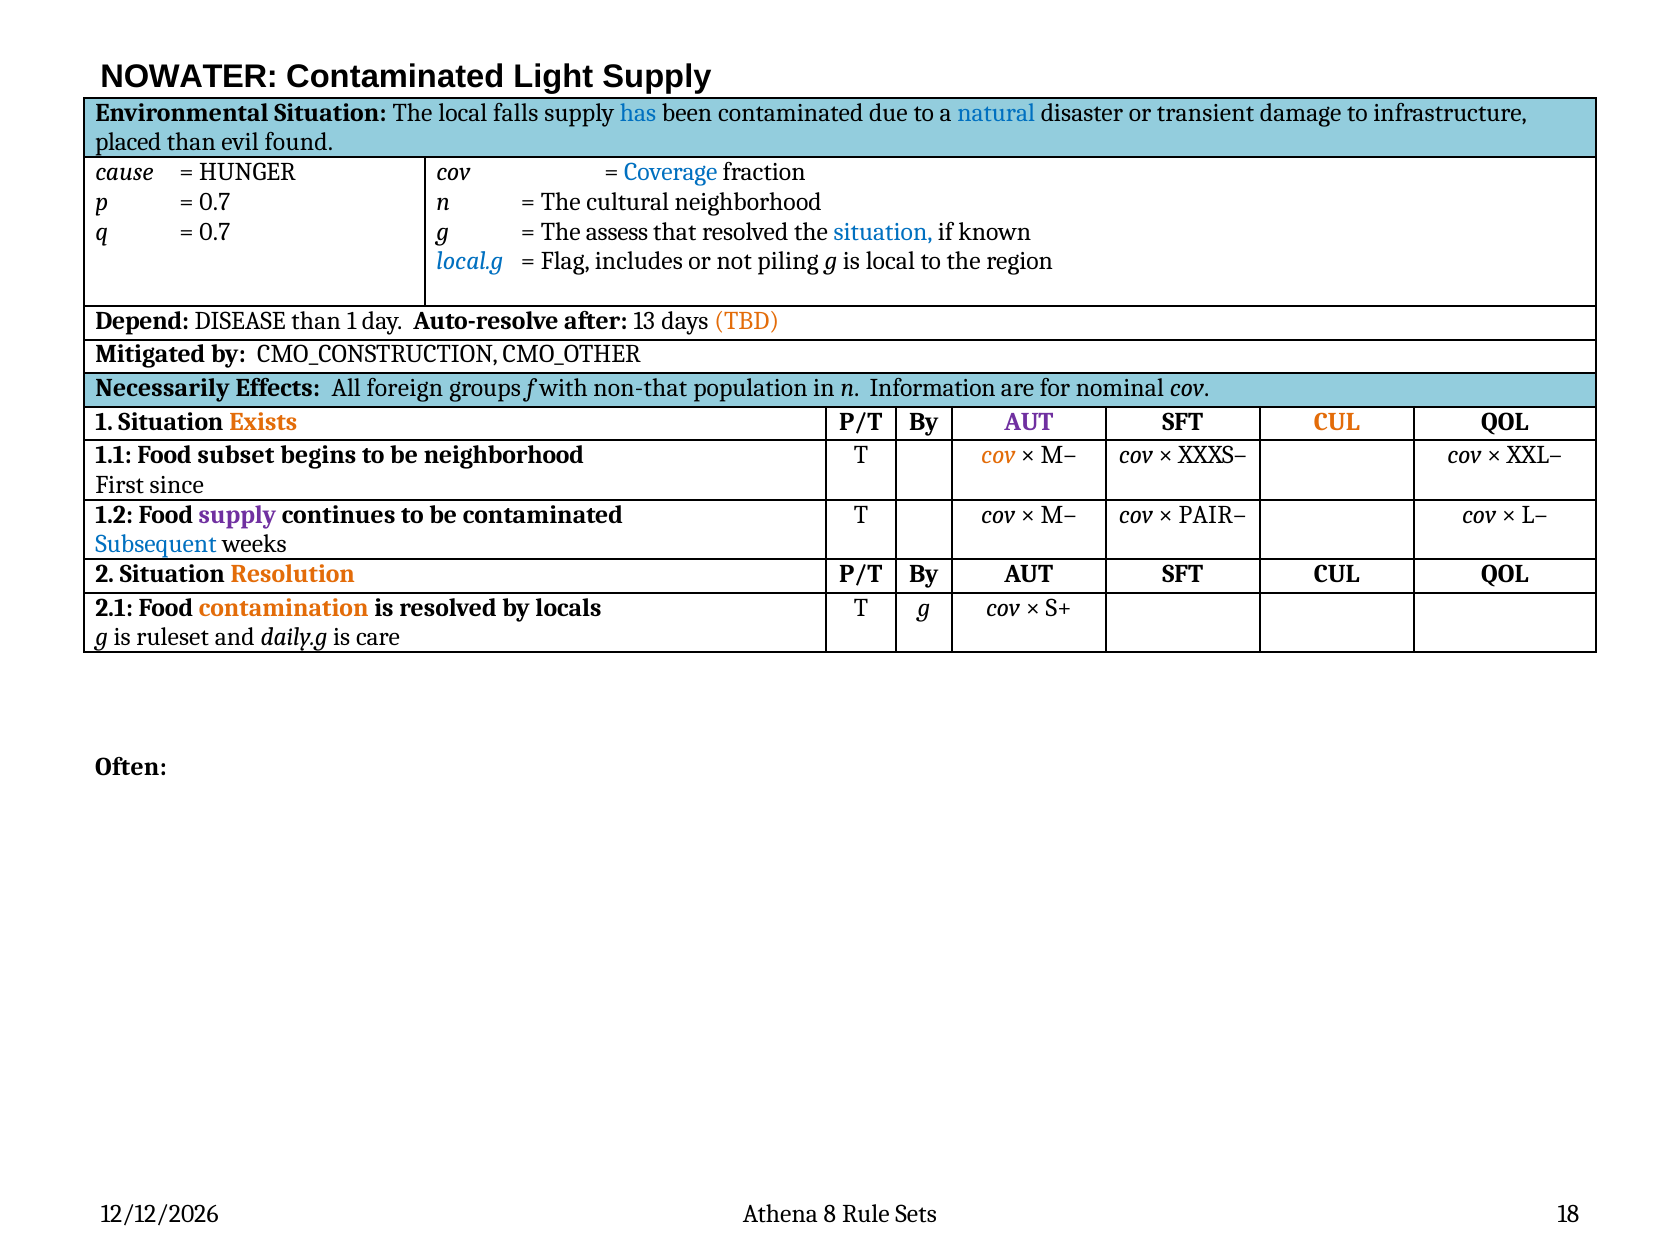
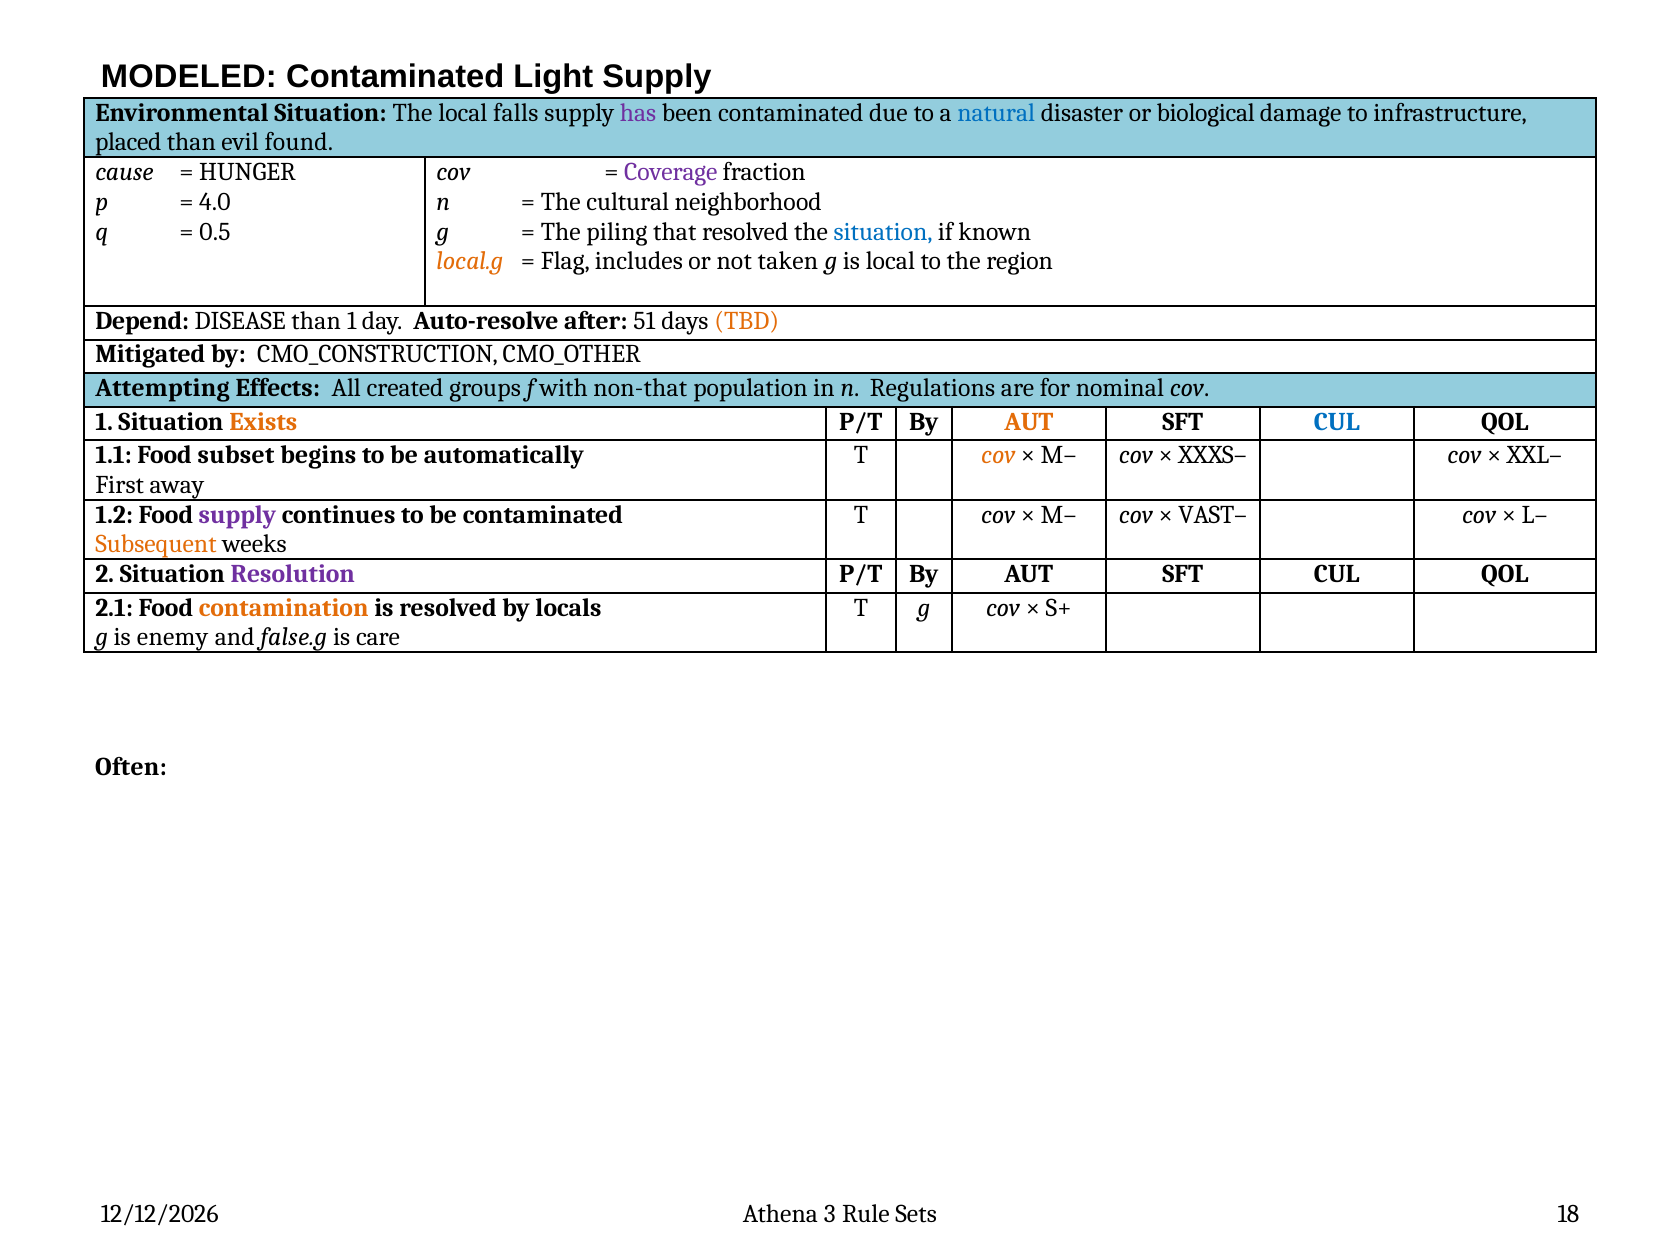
NOWATER: NOWATER -> MODELED
has colour: blue -> purple
transient: transient -> biological
Coverage colour: blue -> purple
0.7 at (215, 202): 0.7 -> 4.0
0.7 at (215, 232): 0.7 -> 0.5
assess: assess -> piling
local.g colour: blue -> orange
piling: piling -> taken
13: 13 -> 51
Necessarily: Necessarily -> Attempting
foreign: foreign -> created
Information: Information -> Regulations
AUT at (1029, 422) colour: purple -> orange
CUL at (1337, 422) colour: orange -> blue
be neighborhood: neighborhood -> automatically
since: since -> away
PAIR–: PAIR– -> VAST–
Subsequent colour: blue -> orange
Resolution colour: orange -> purple
ruleset: ruleset -> enemy
daily.g: daily.g -> false.g
8: 8 -> 3
